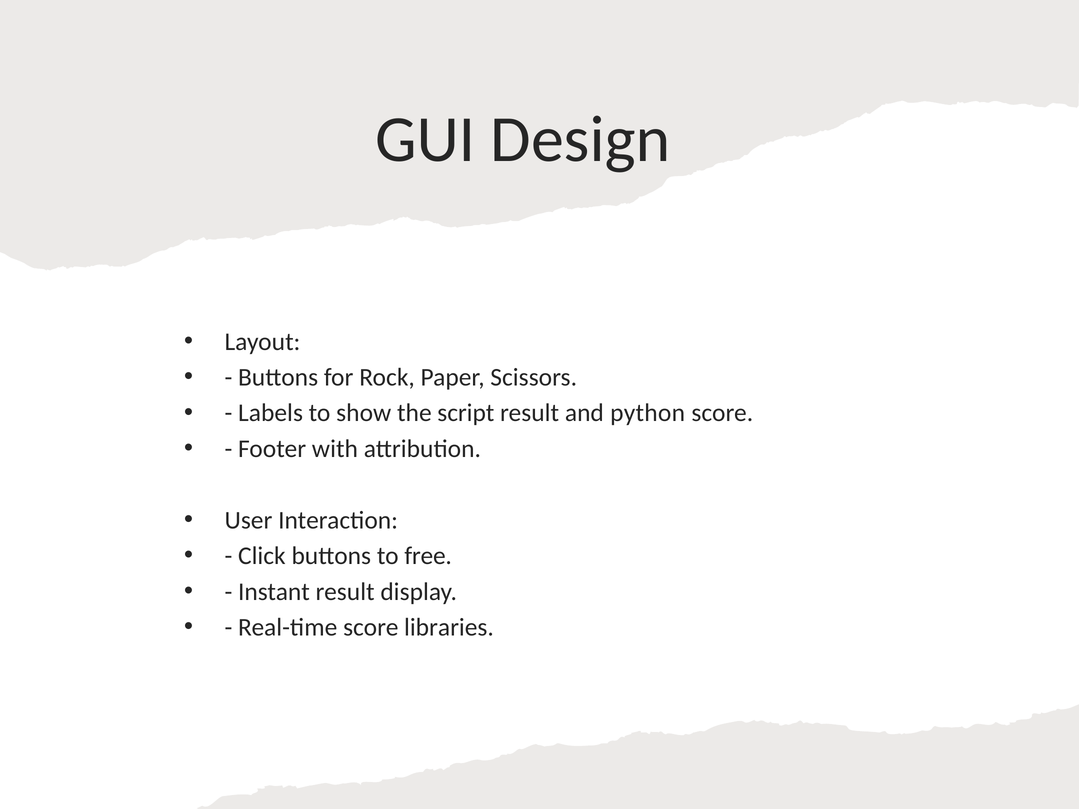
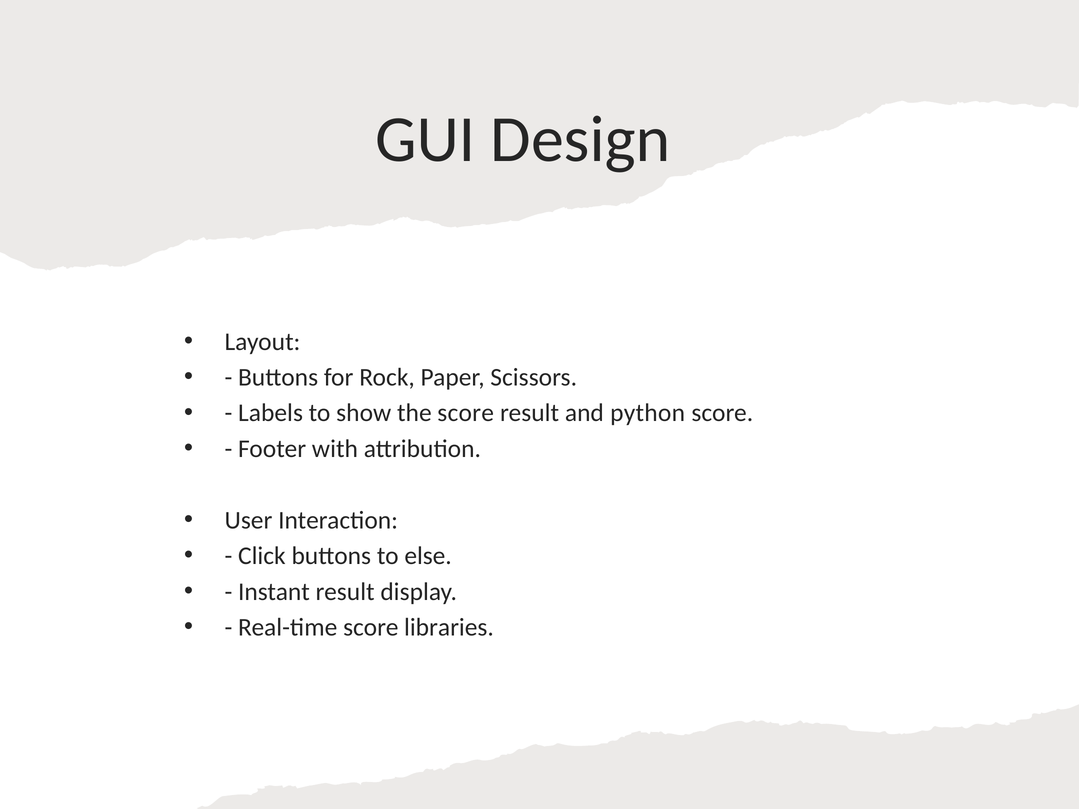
the script: script -> score
free: free -> else
